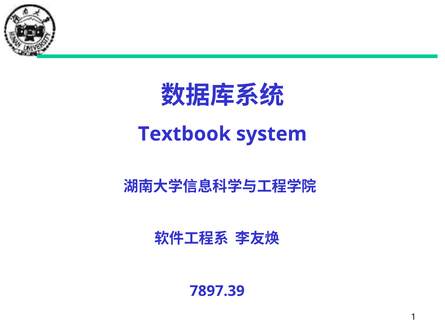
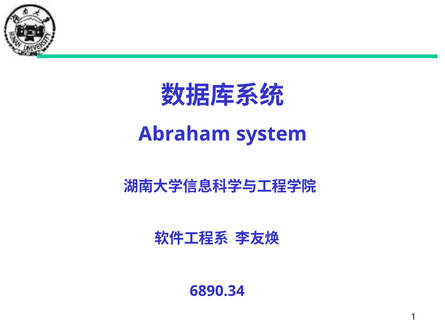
Textbook: Textbook -> Abraham
7897.39: 7897.39 -> 6890.34
